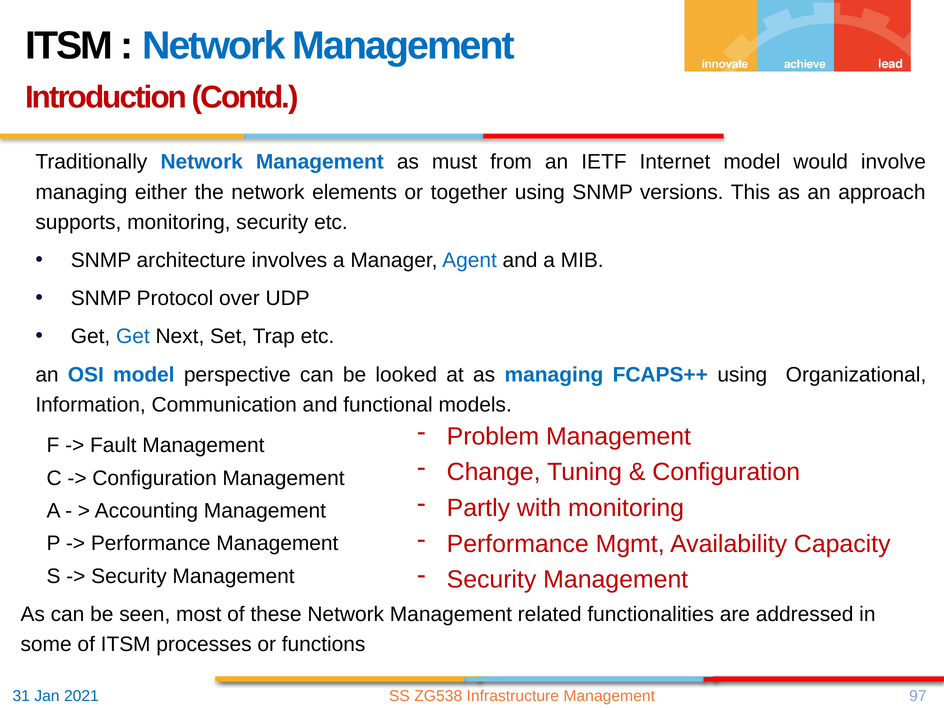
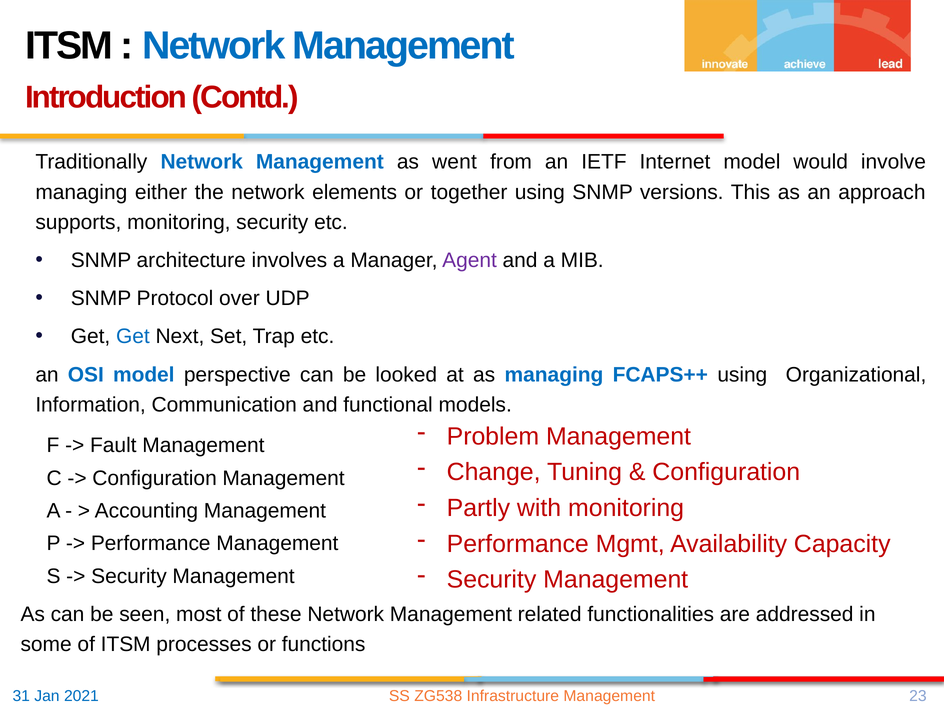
must: must -> went
Agent colour: blue -> purple
97: 97 -> 23
